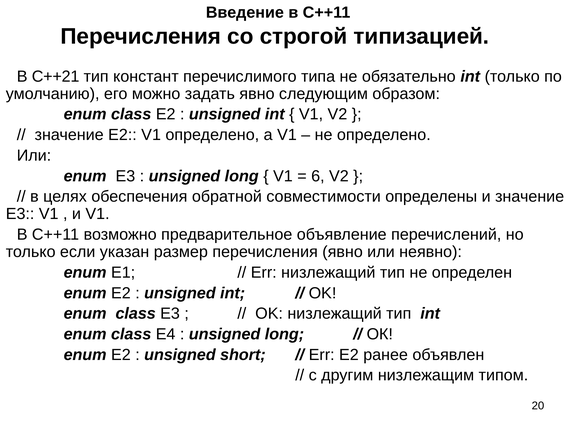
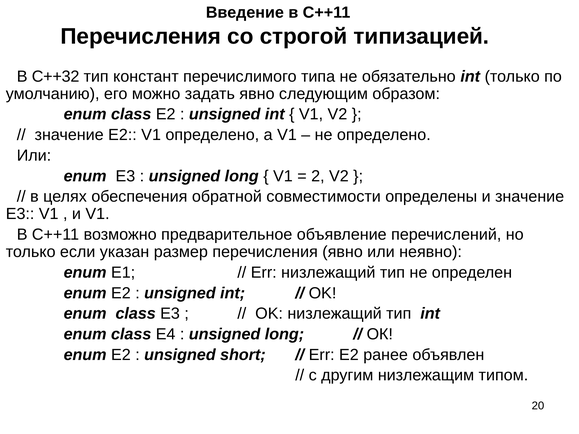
С++21: С++21 -> С++32
6: 6 -> 2
